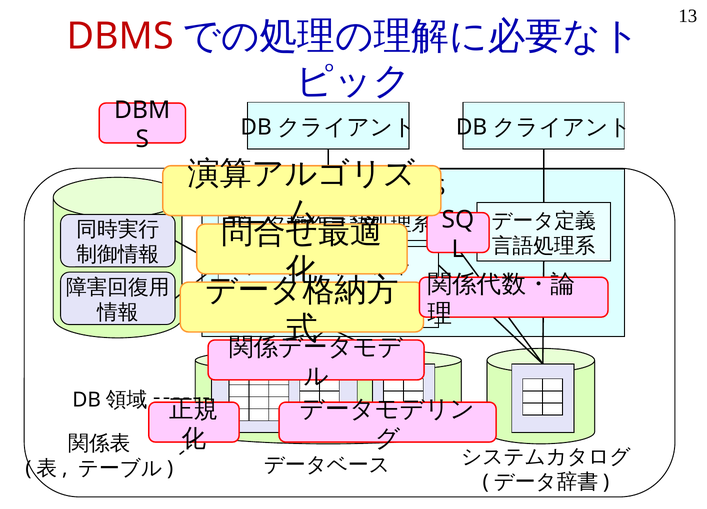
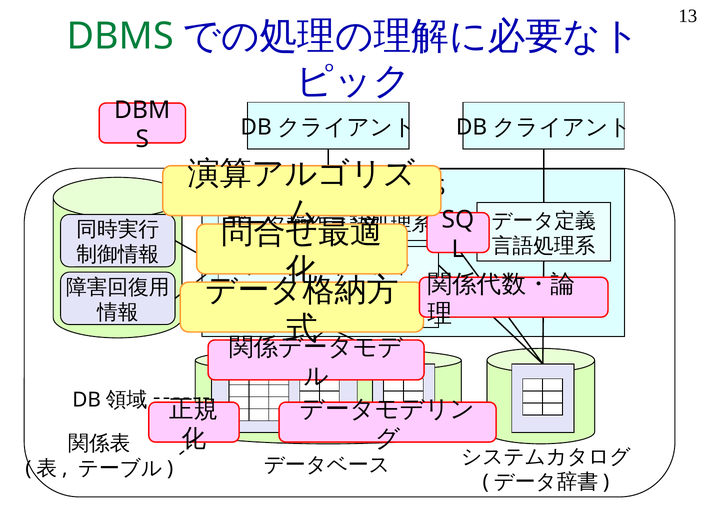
DBMS at (120, 36) colour: red -> green
